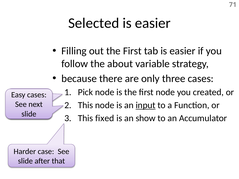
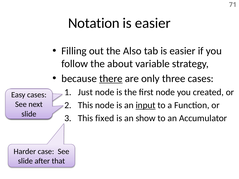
Selected: Selected -> Notation
out the First: First -> Also
there underline: none -> present
Pick: Pick -> Just
